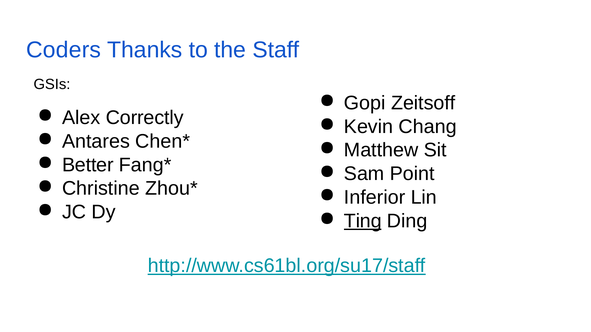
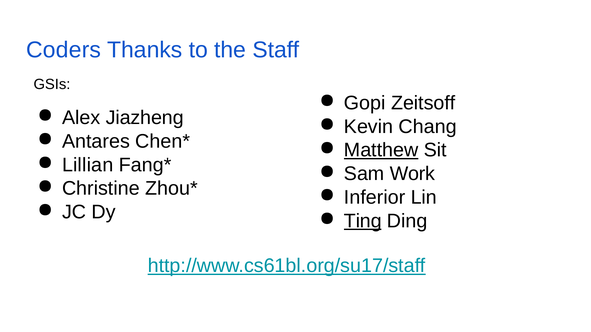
Correctly: Correctly -> Jiazheng
Matthew underline: none -> present
Better: Better -> Lillian
Point: Point -> Work
